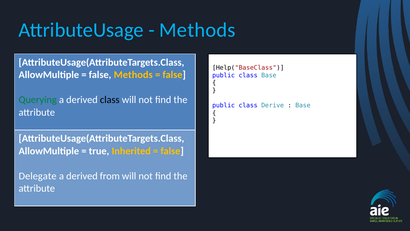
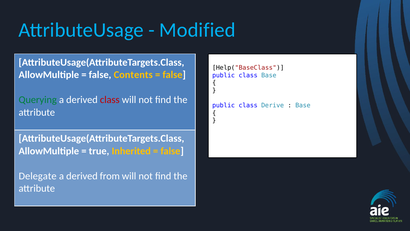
Methods at (197, 30): Methods -> Modified
false Methods: Methods -> Contents
class at (110, 100) colour: black -> red
